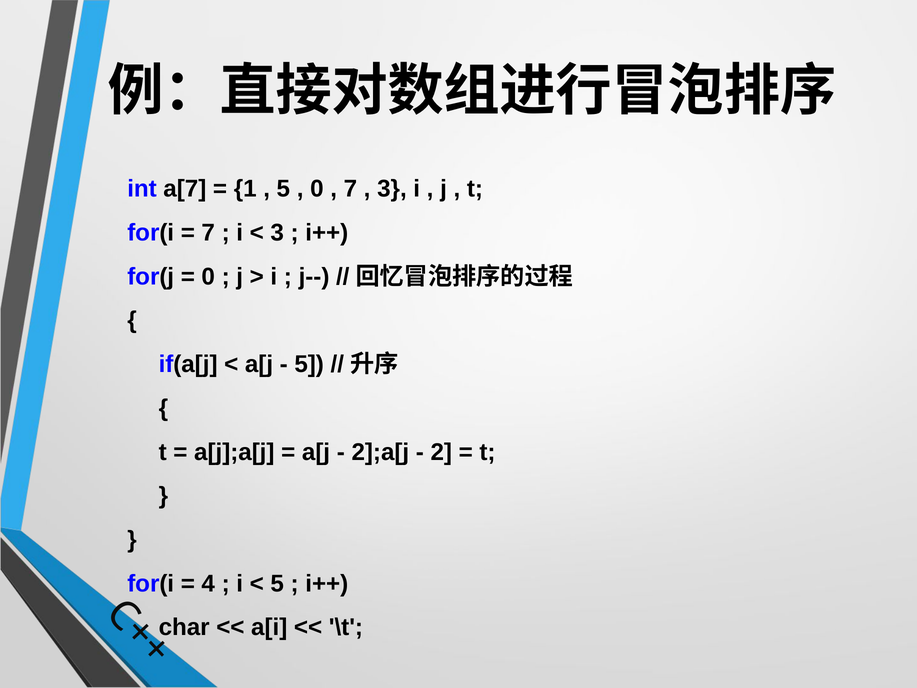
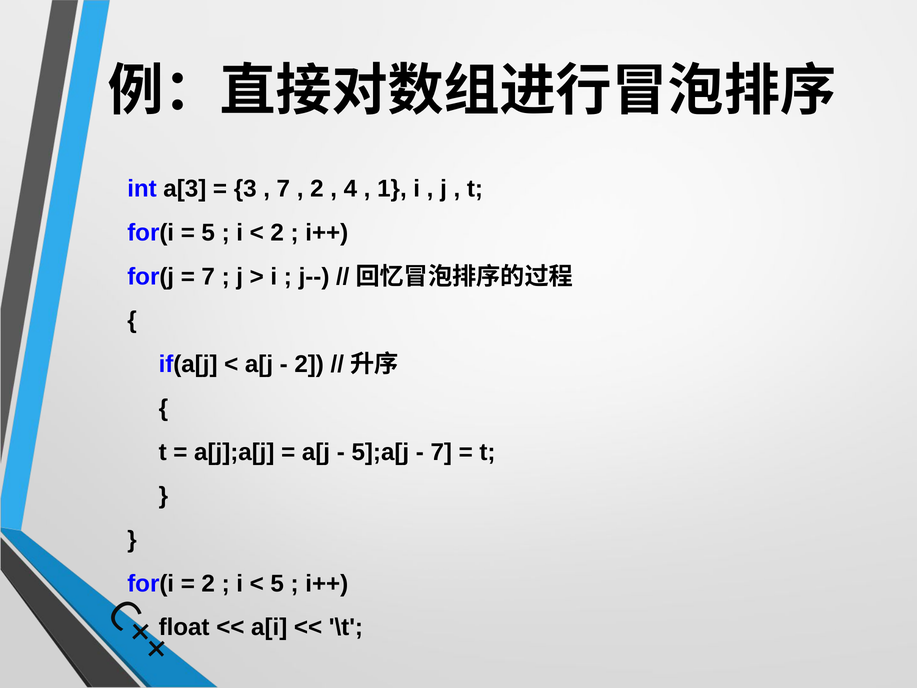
a[7: a[7 -> a[3
1: 1 -> 3
5 at (283, 189): 5 -> 7
0 at (317, 189): 0 -> 2
7 at (350, 189): 7 -> 4
3 at (392, 189): 3 -> 1
7 at (208, 233): 7 -> 5
3 at (277, 233): 3 -> 2
0 at (208, 277): 0 -> 7
5 at (309, 364): 5 -> 2
2];a[j: 2];a[j -> 5];a[j
2 at (441, 452): 2 -> 7
4 at (208, 583): 4 -> 2
char: char -> float
